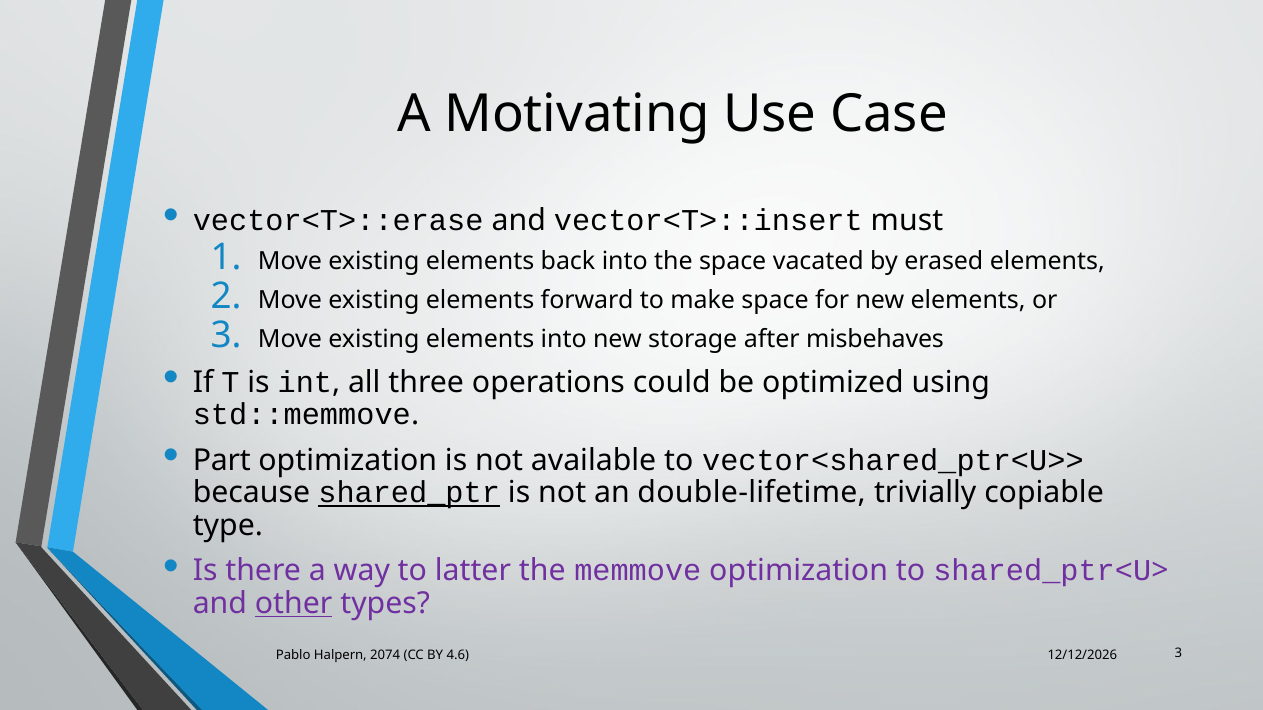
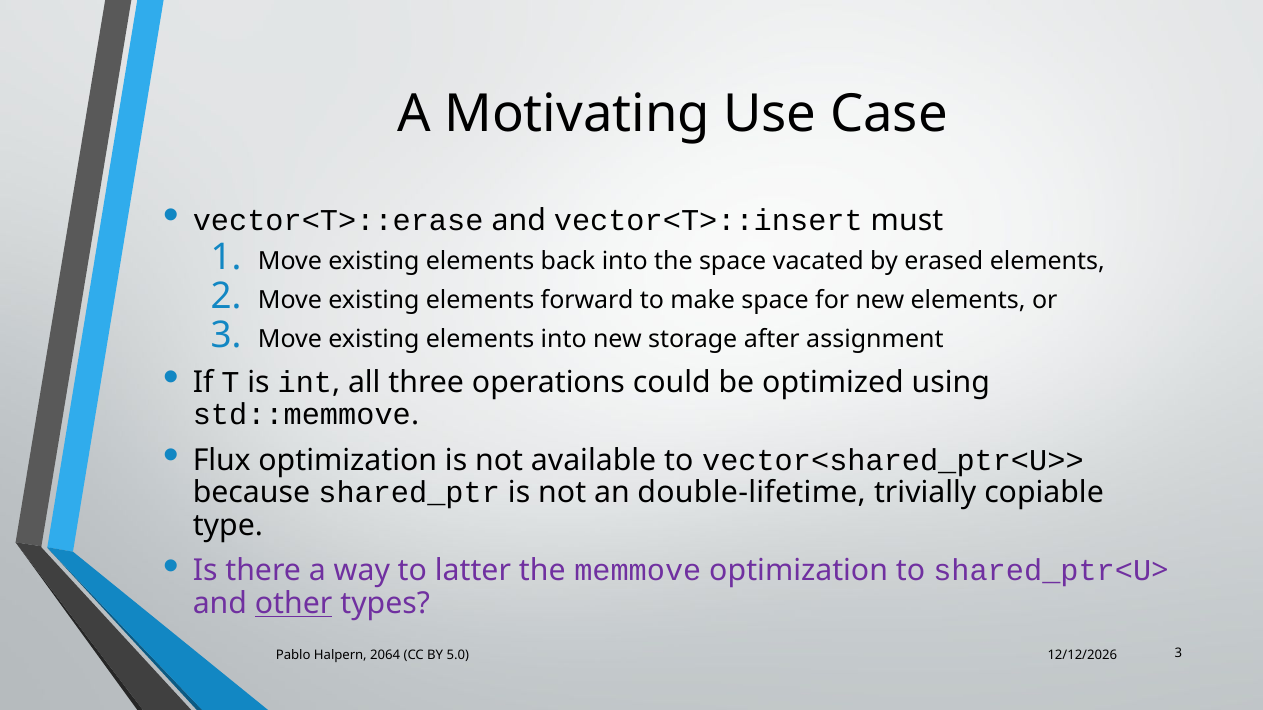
misbehaves: misbehaves -> assignment
Part: Part -> Flux
shared_ptr underline: present -> none
2074: 2074 -> 2064
4.6: 4.6 -> 5.0
